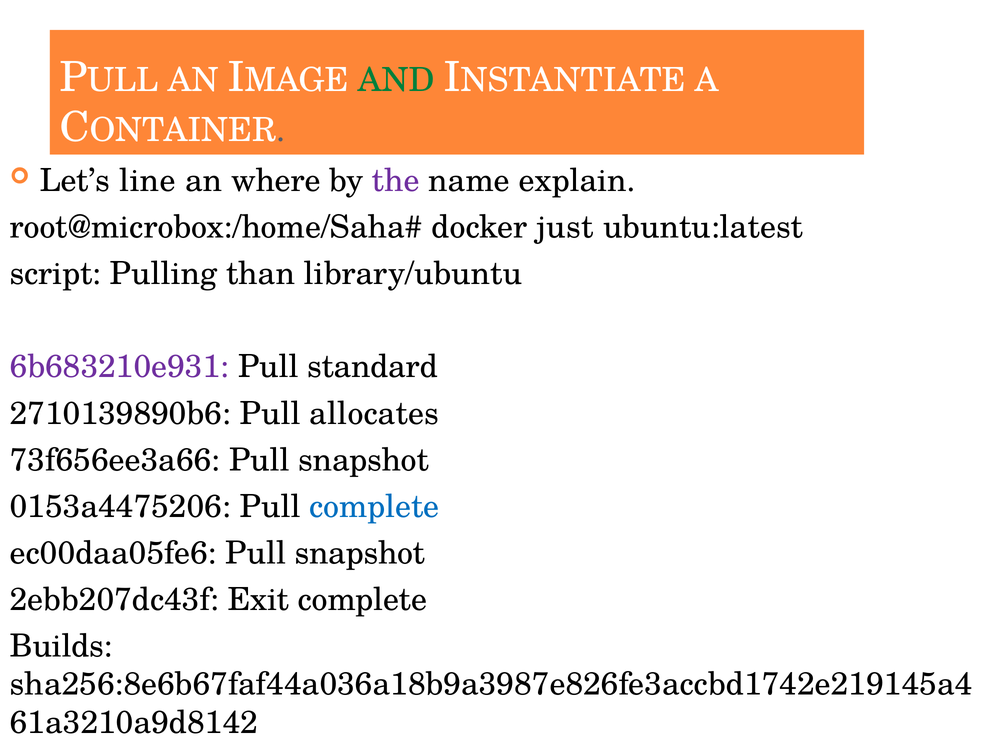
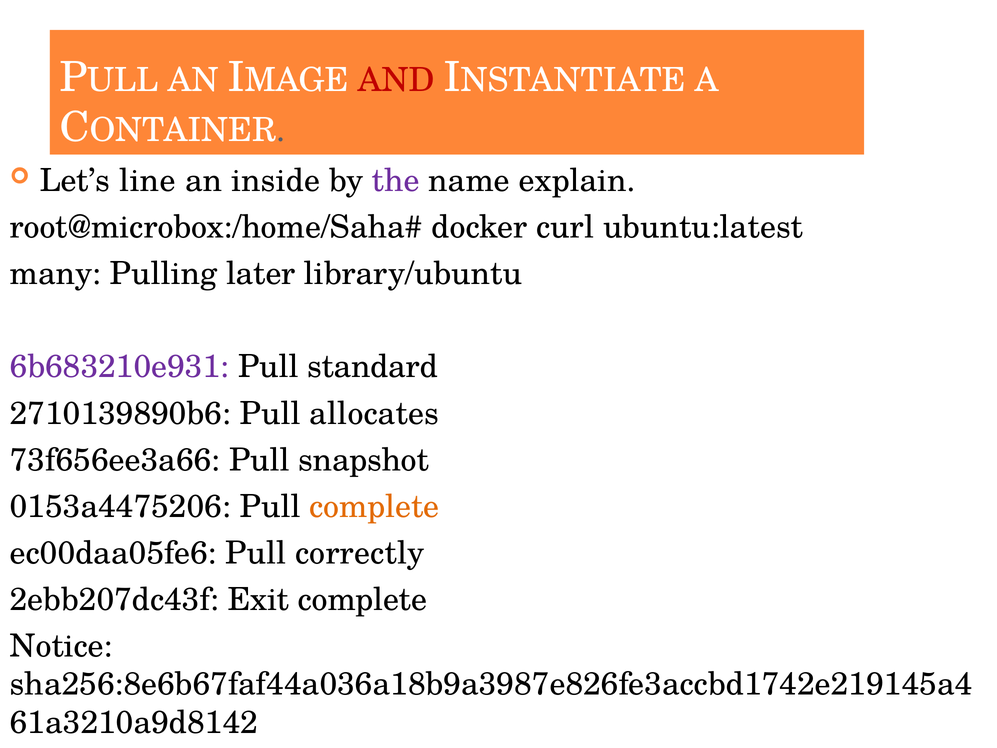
AND colour: green -> red
where: where -> inside
just: just -> curl
script: script -> many
than: than -> later
complete at (374, 506) colour: blue -> orange
ec00daa05fe6 Pull snapshot: snapshot -> correctly
Builds: Builds -> Notice
